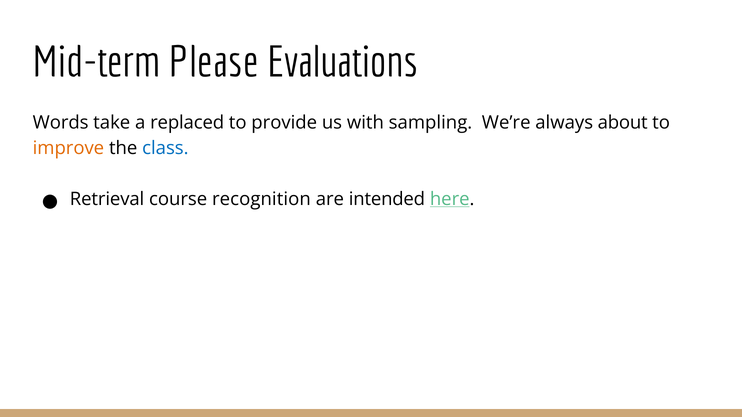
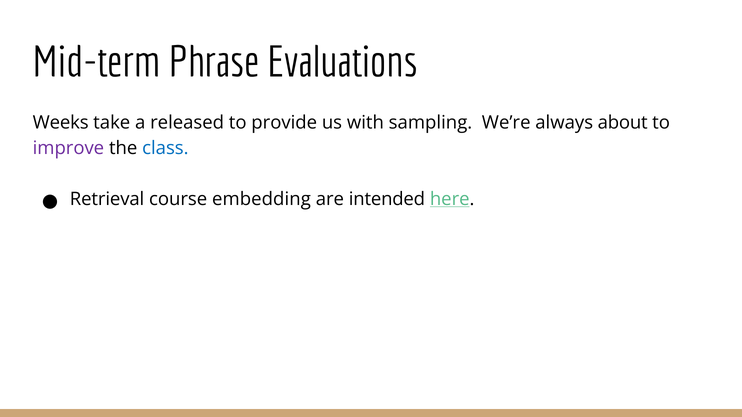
Please: Please -> Phrase
Words: Words -> Weeks
replaced: replaced -> released
improve colour: orange -> purple
recognition: recognition -> embedding
